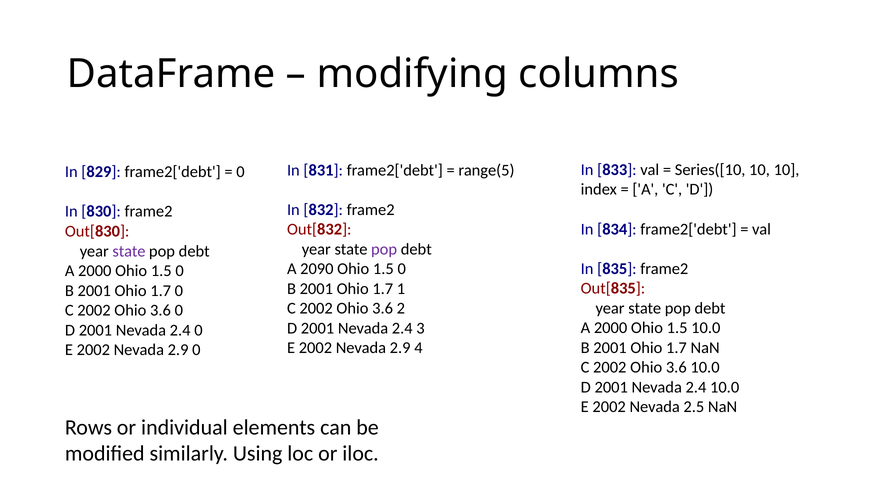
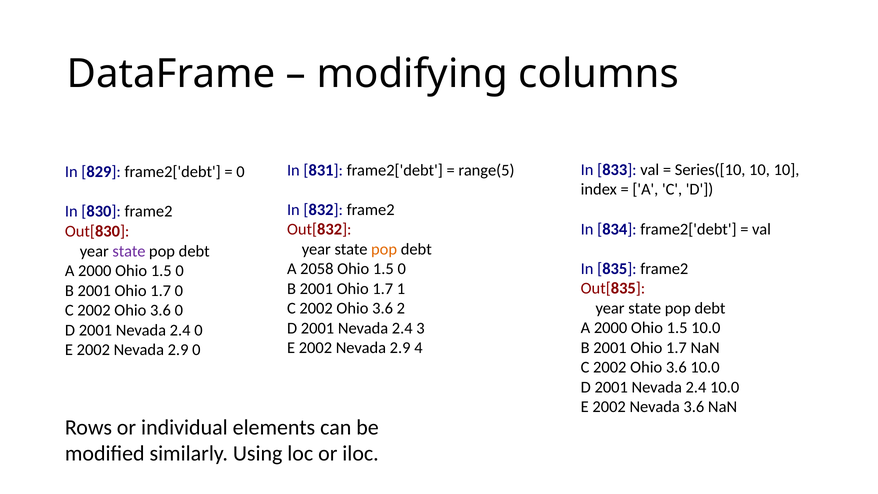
pop at (384, 249) colour: purple -> orange
2090: 2090 -> 2058
Nevada 2.5: 2.5 -> 3.6
